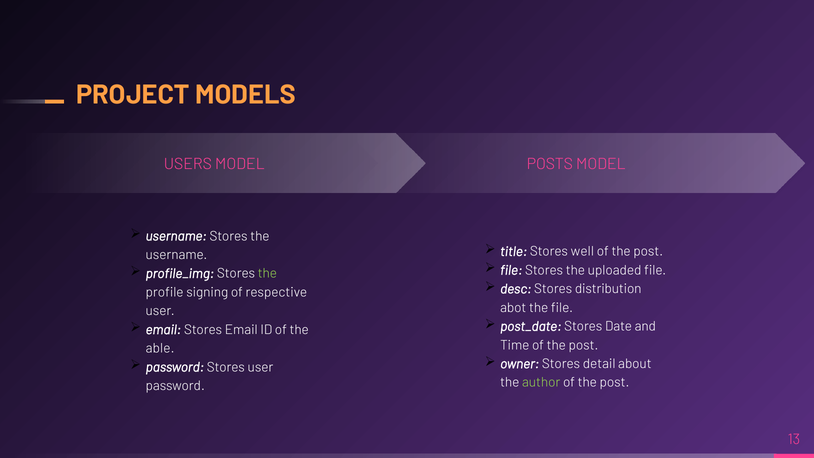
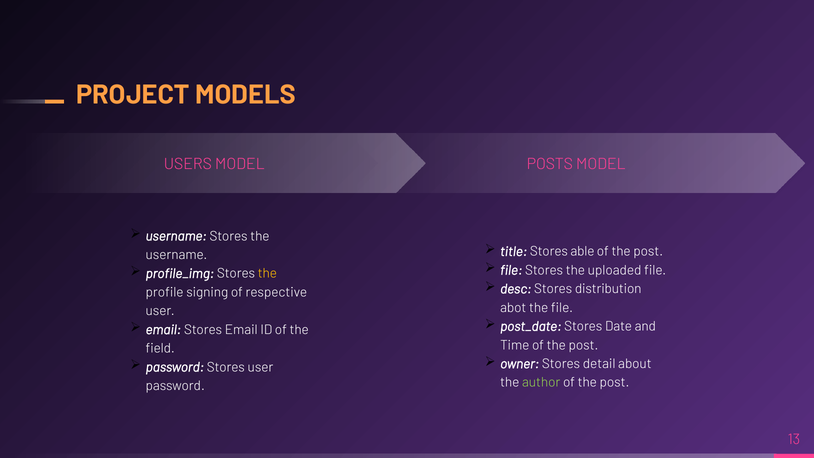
well: well -> able
the at (267, 273) colour: light green -> yellow
able: able -> field
